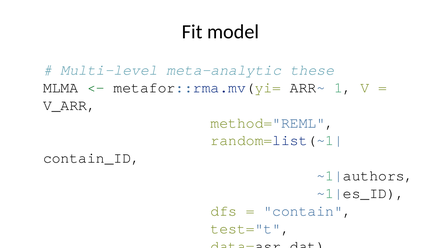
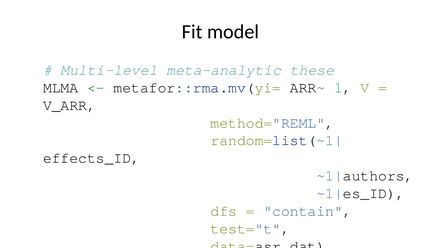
contain_ID: contain_ID -> effects_ID
